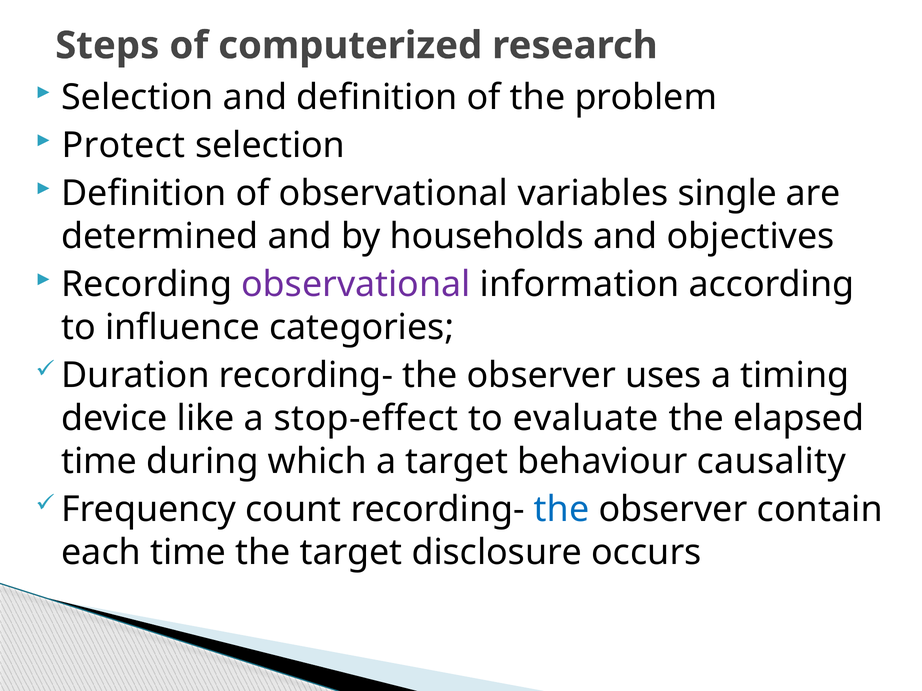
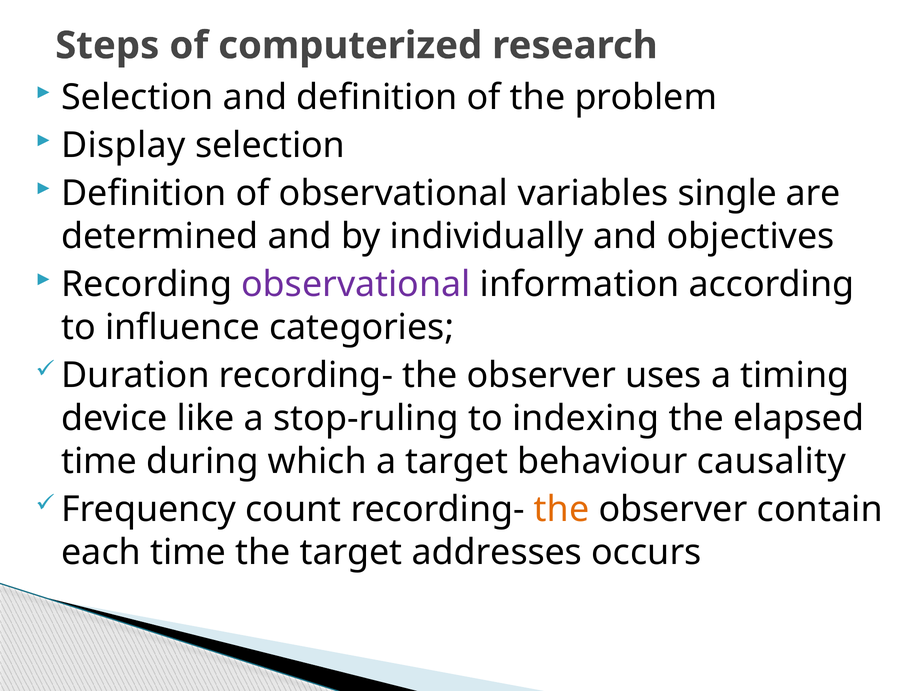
Protect: Protect -> Display
households: households -> individually
stop-effect: stop-effect -> stop-ruling
evaluate: evaluate -> indexing
the at (562, 510) colour: blue -> orange
disclosure: disclosure -> addresses
